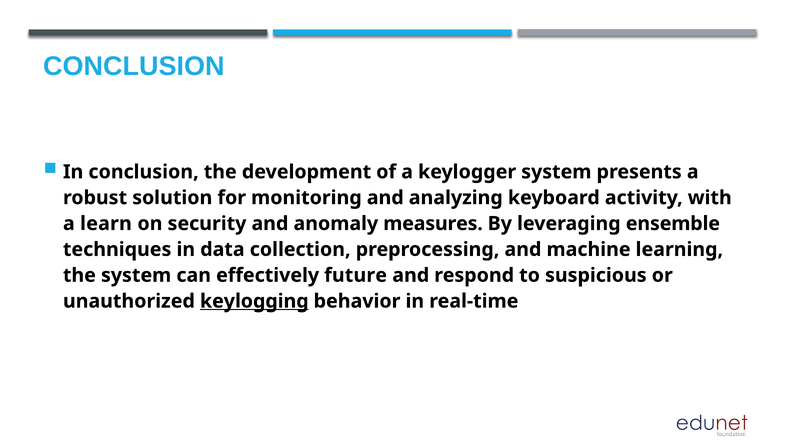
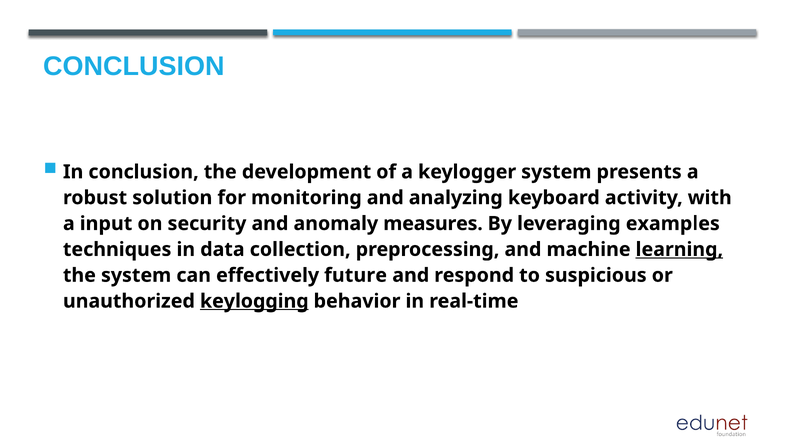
learn: learn -> input
ensemble: ensemble -> examples
learning underline: none -> present
